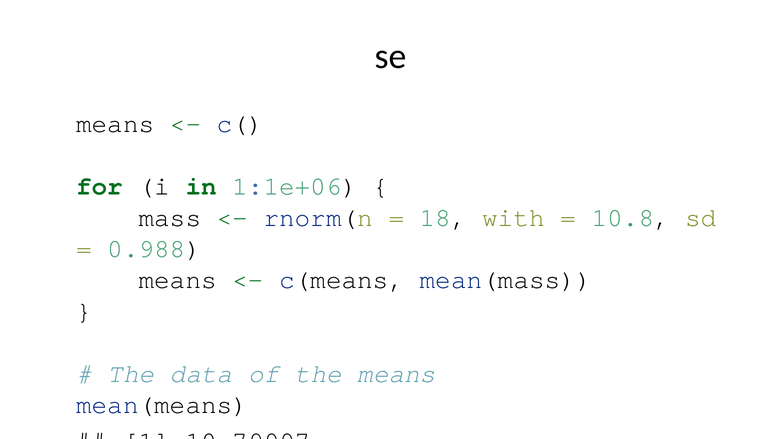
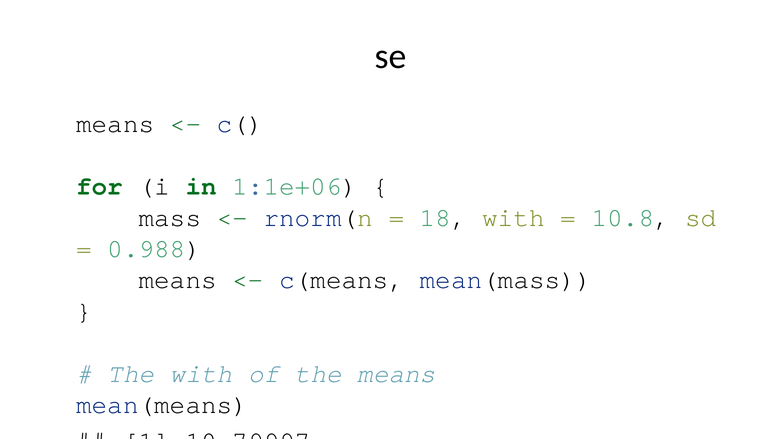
The data: data -> with
